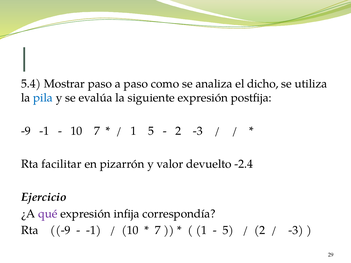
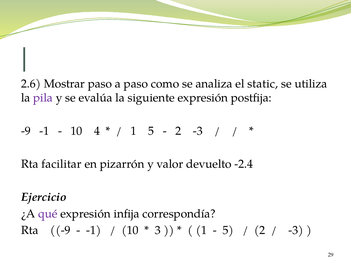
5.4: 5.4 -> 2.6
dicho: dicho -> static
pila colour: blue -> purple
10 7: 7 -> 4
7 at (158, 230): 7 -> 3
